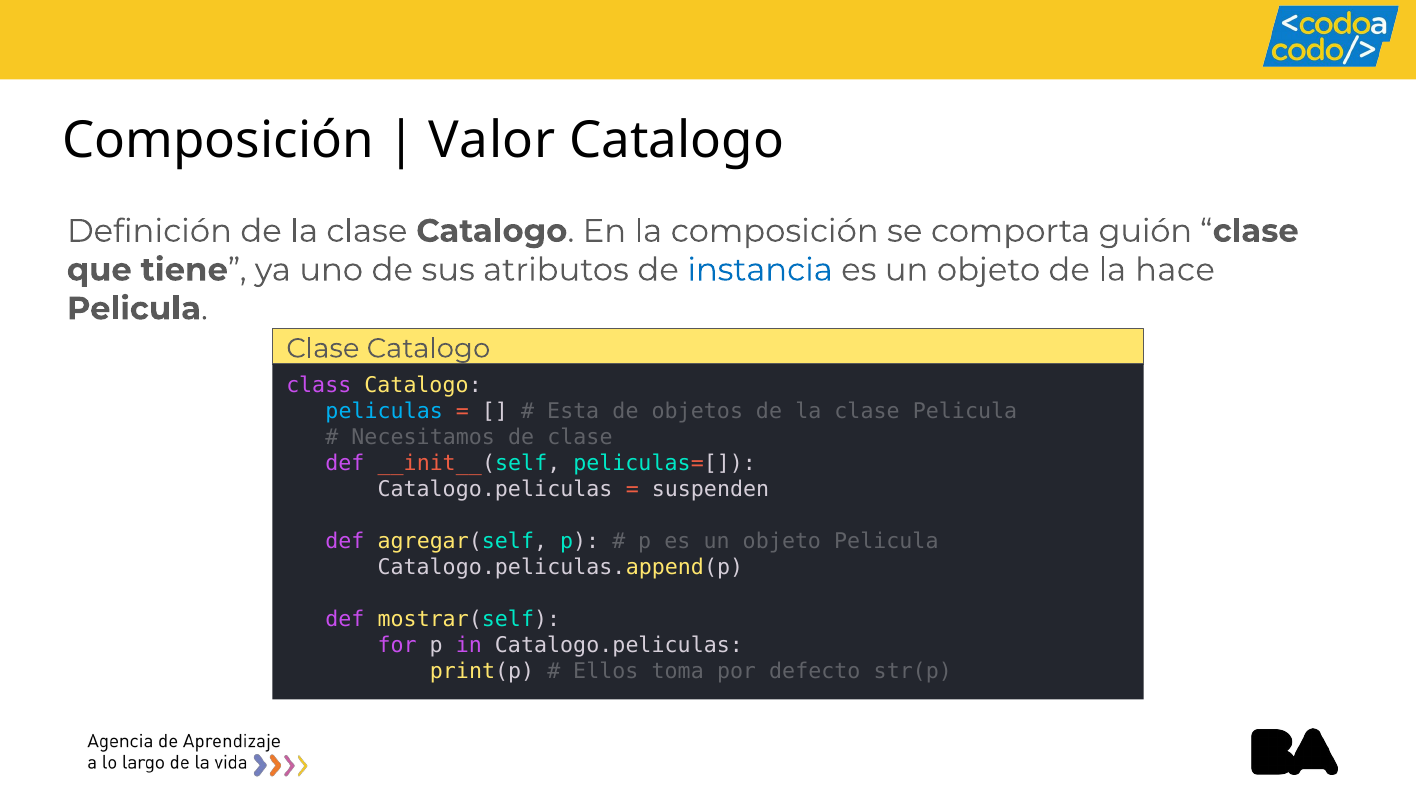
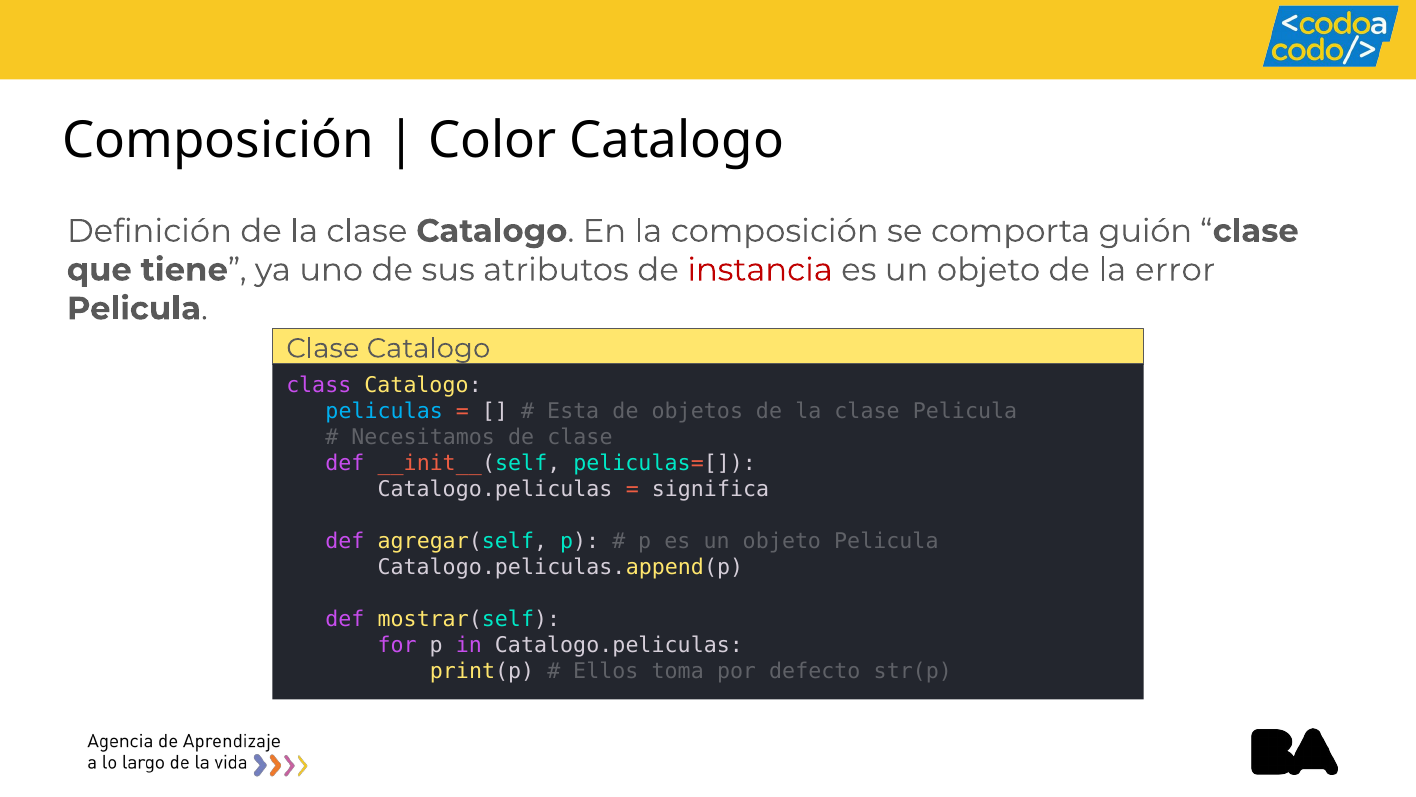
Valor: Valor -> Color
instancia colour: blue -> red
hace: hace -> error
suspenden: suspenden -> significa
